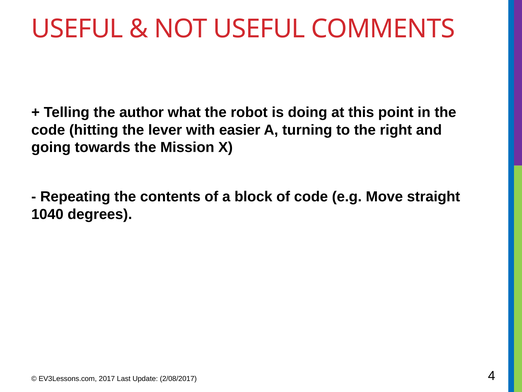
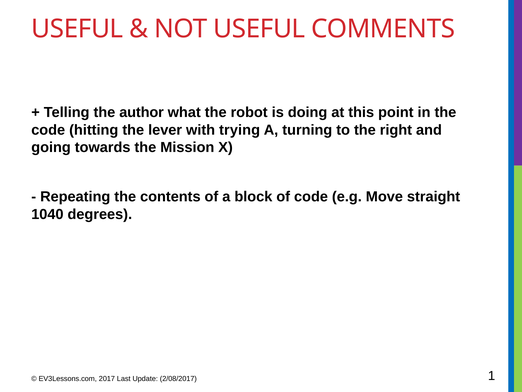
easier: easier -> trying
4: 4 -> 1
